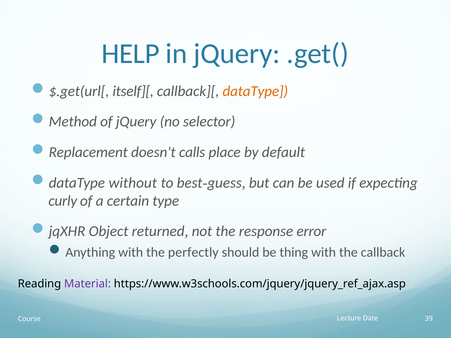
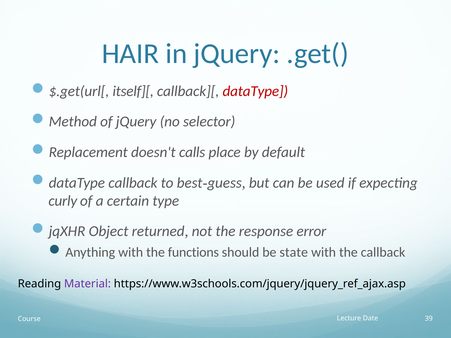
HELP: HELP -> HAIR
dataType at (255, 91) colour: orange -> red
dataType without: without -> callback
perfectly: perfectly -> functions
thing: thing -> state
